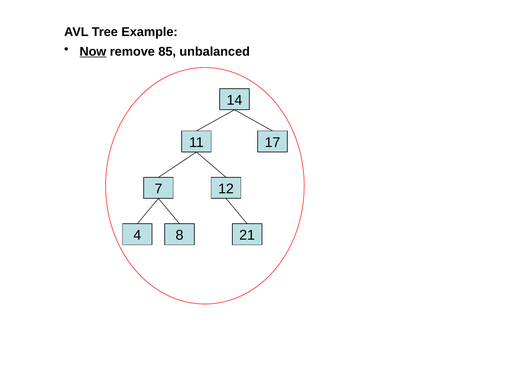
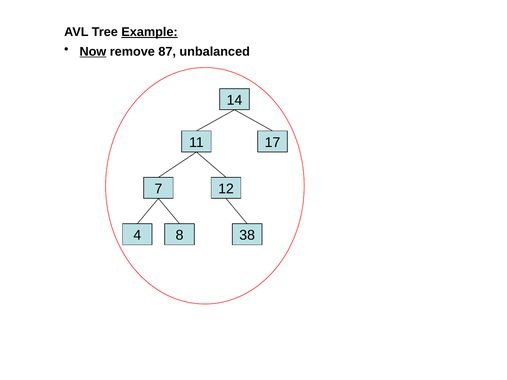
Example underline: none -> present
85: 85 -> 87
21: 21 -> 38
